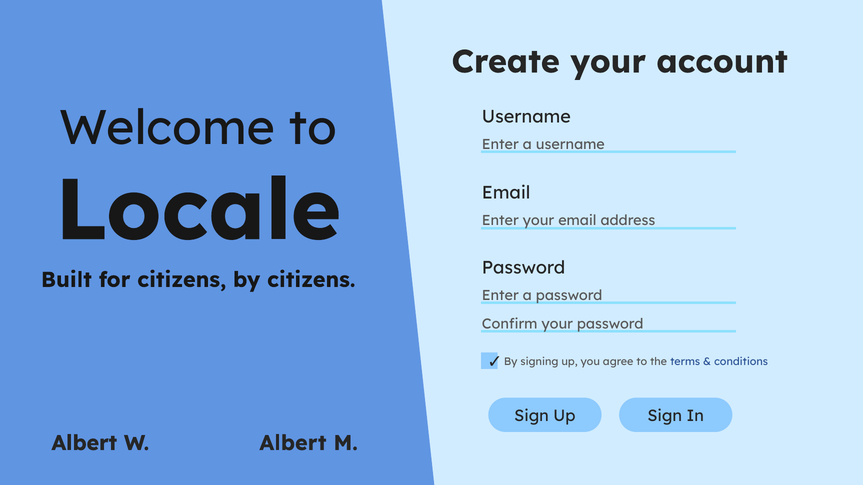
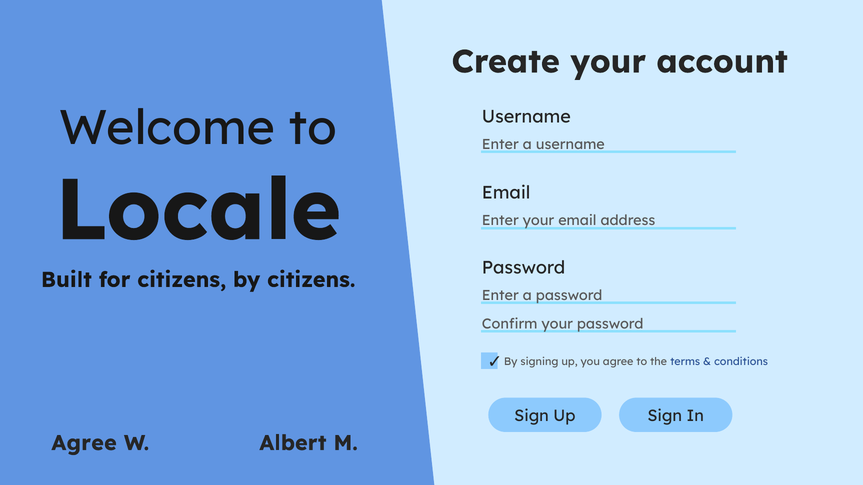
Albert at (84, 443): Albert -> Agree
